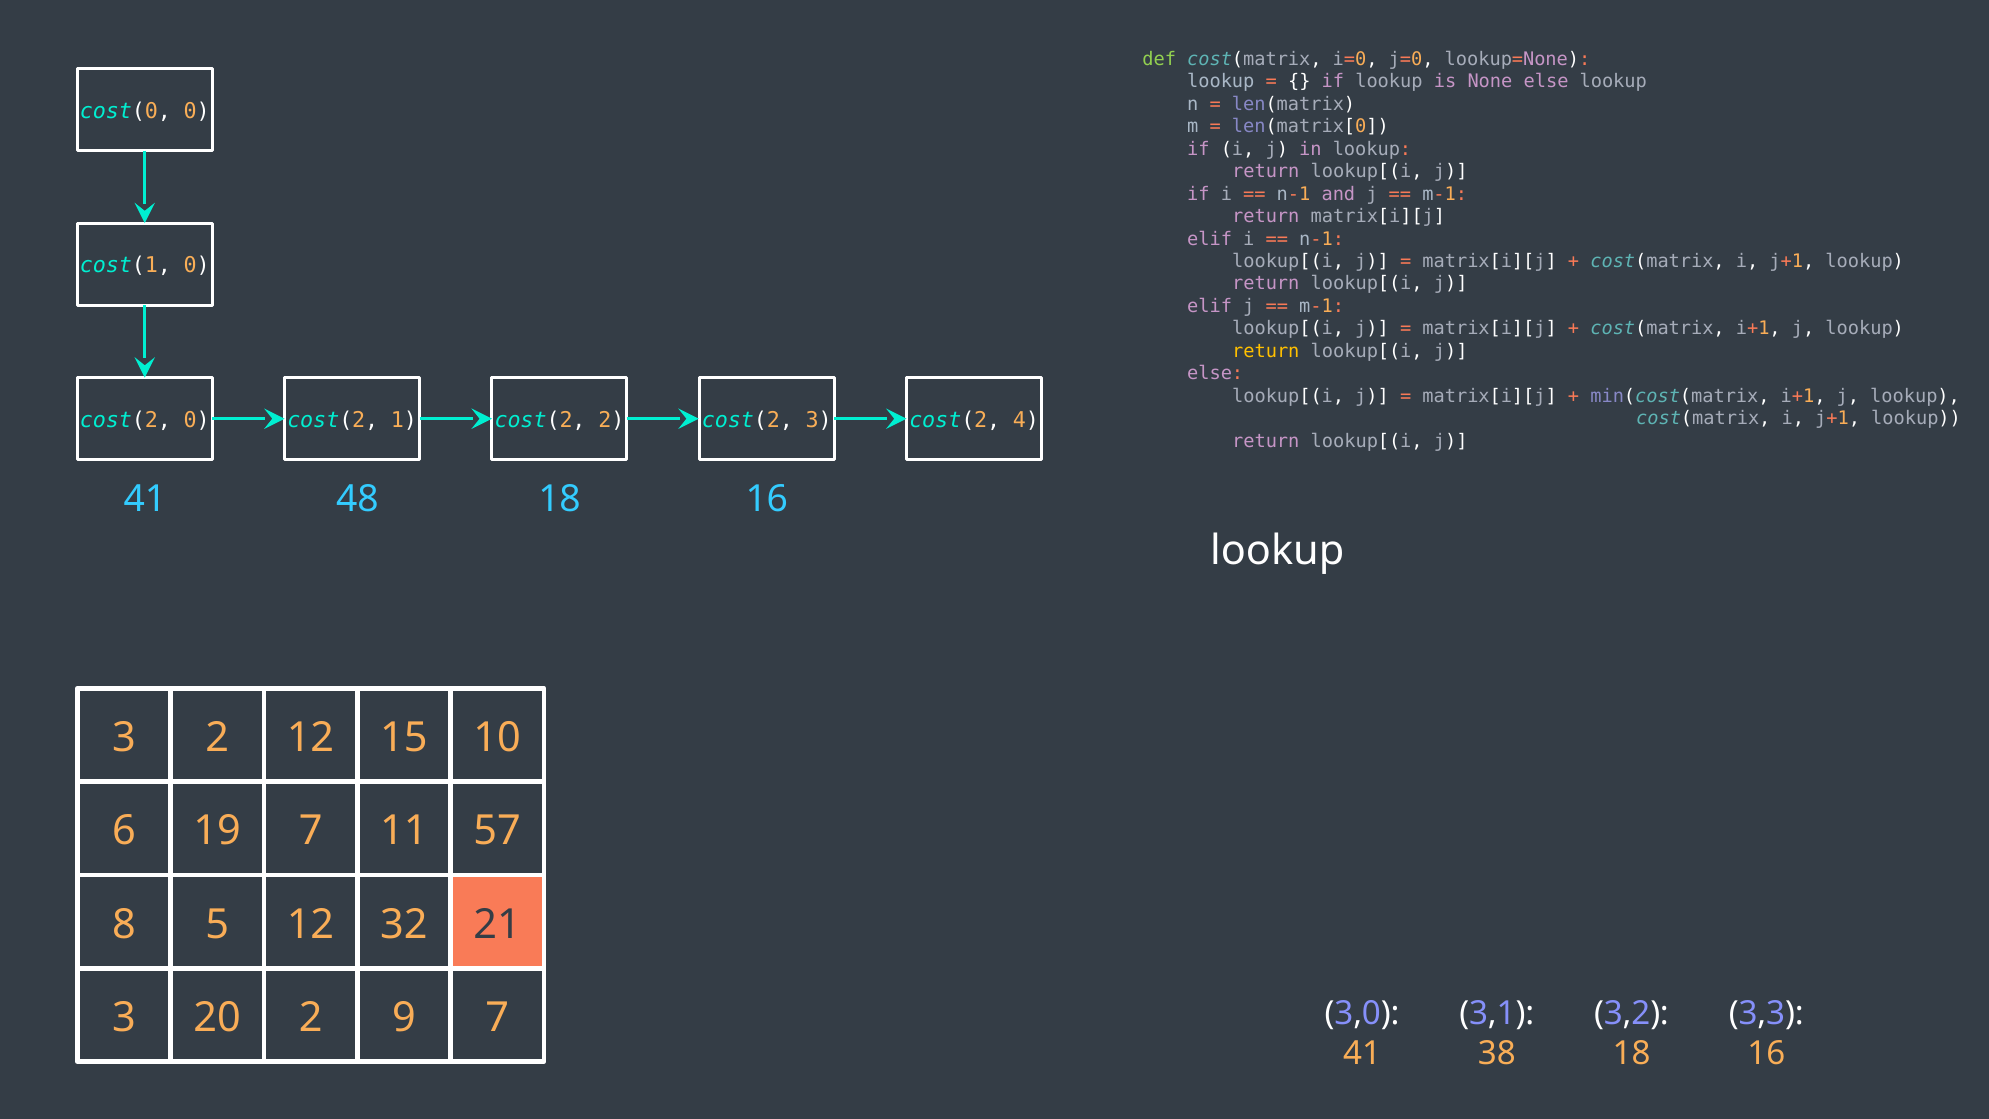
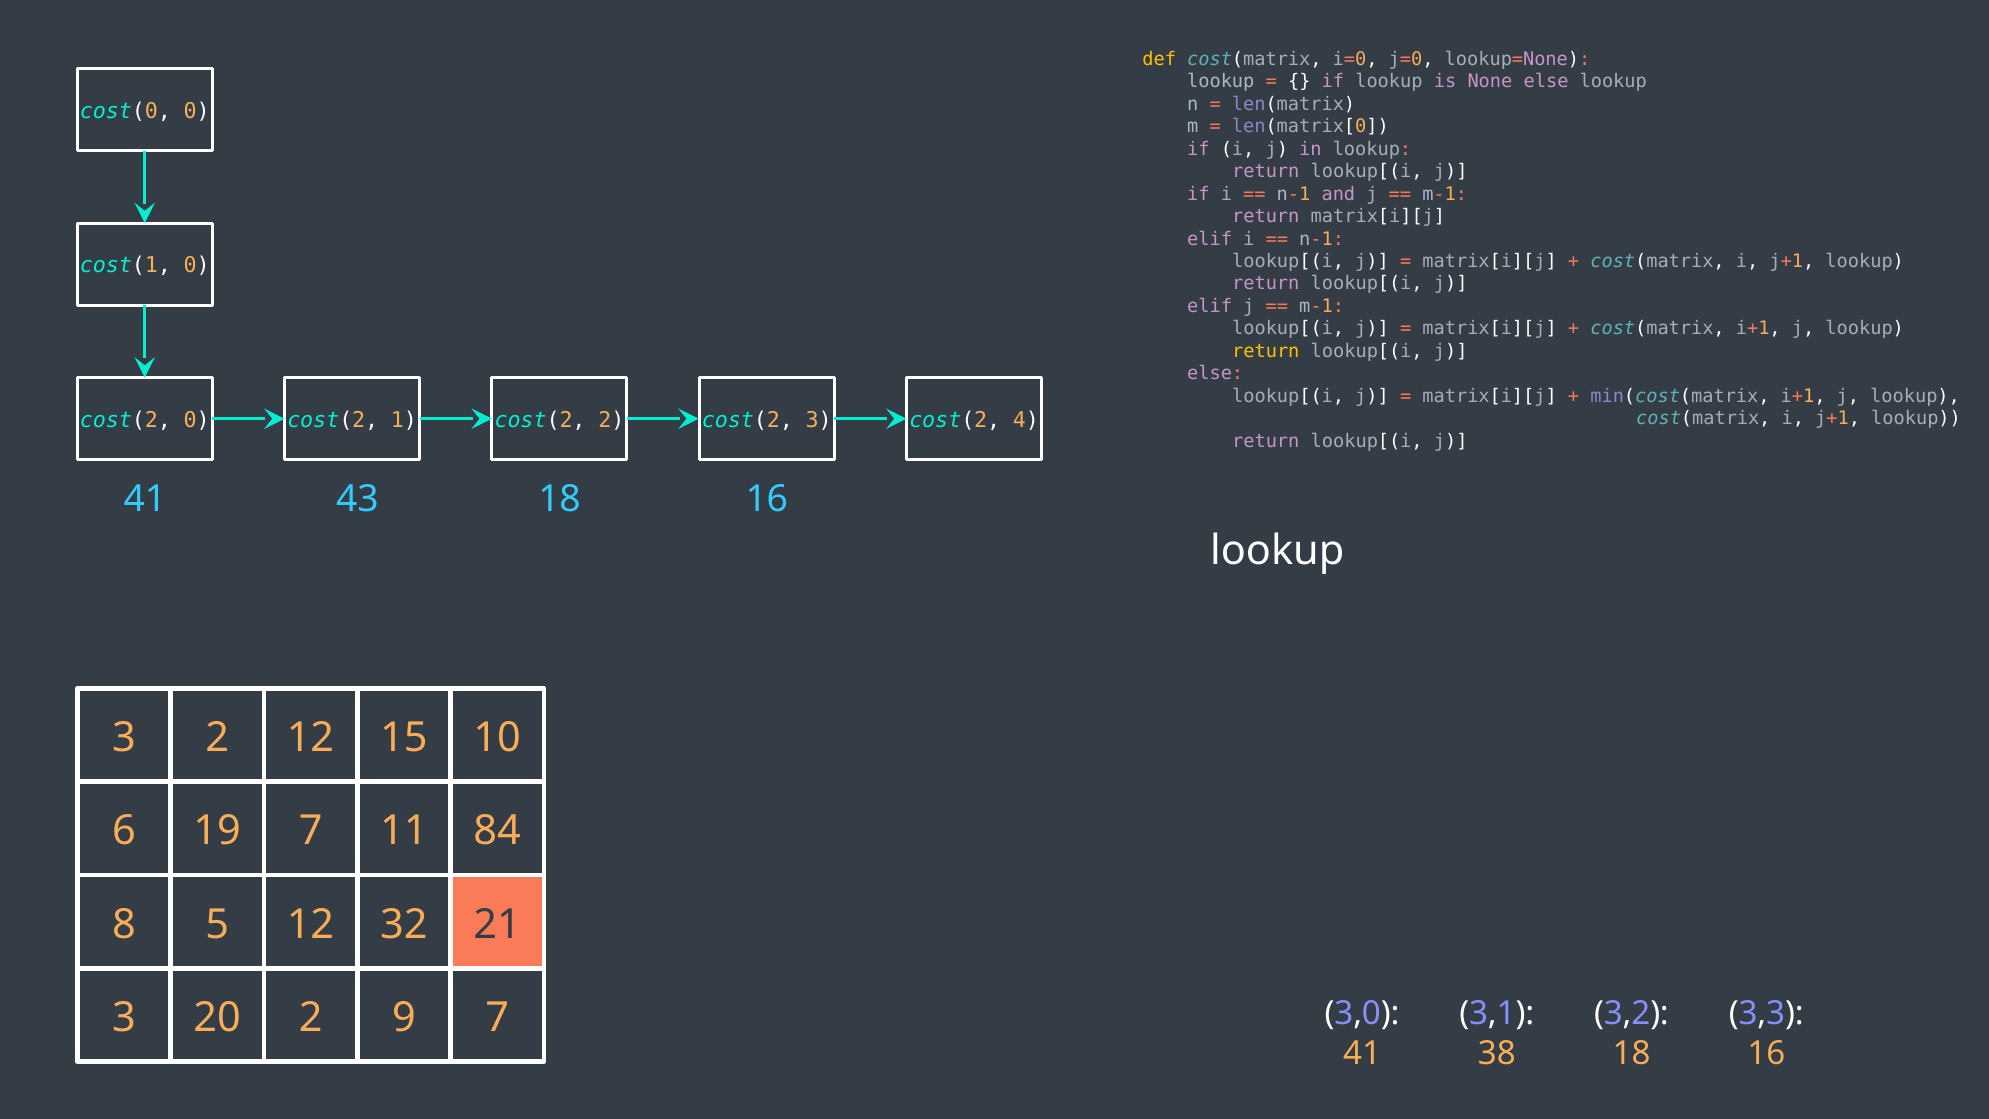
def colour: light green -> yellow
48: 48 -> 43
57: 57 -> 84
